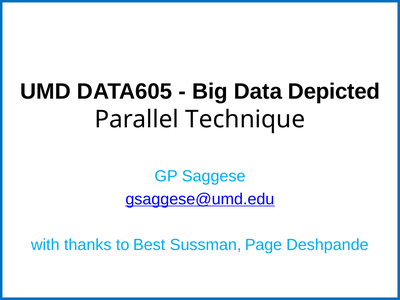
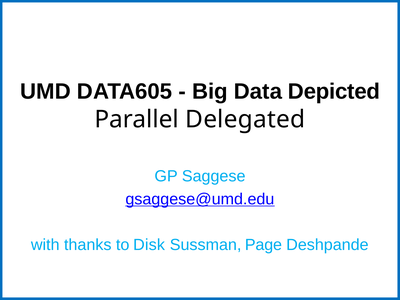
Technique: Technique -> Delegated
Best: Best -> Disk
